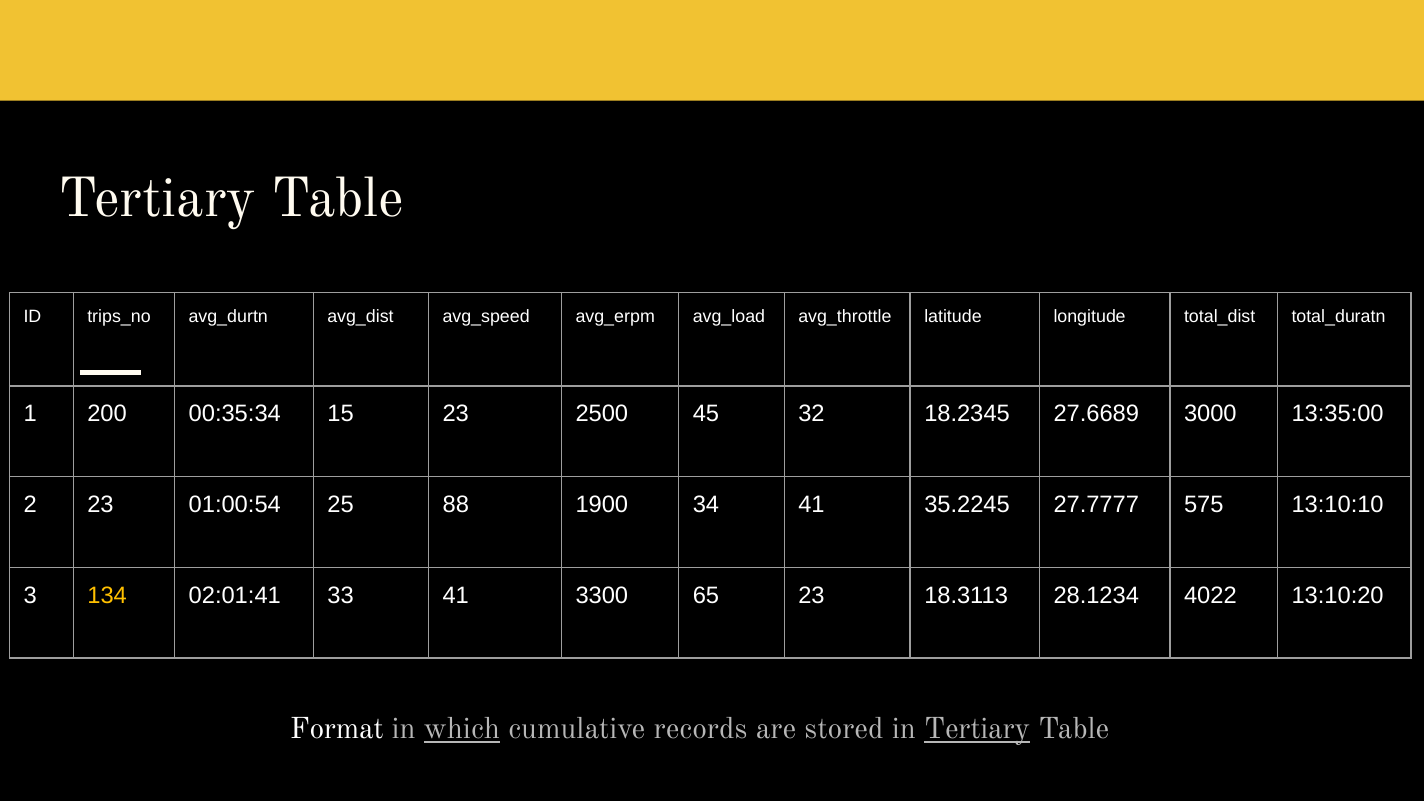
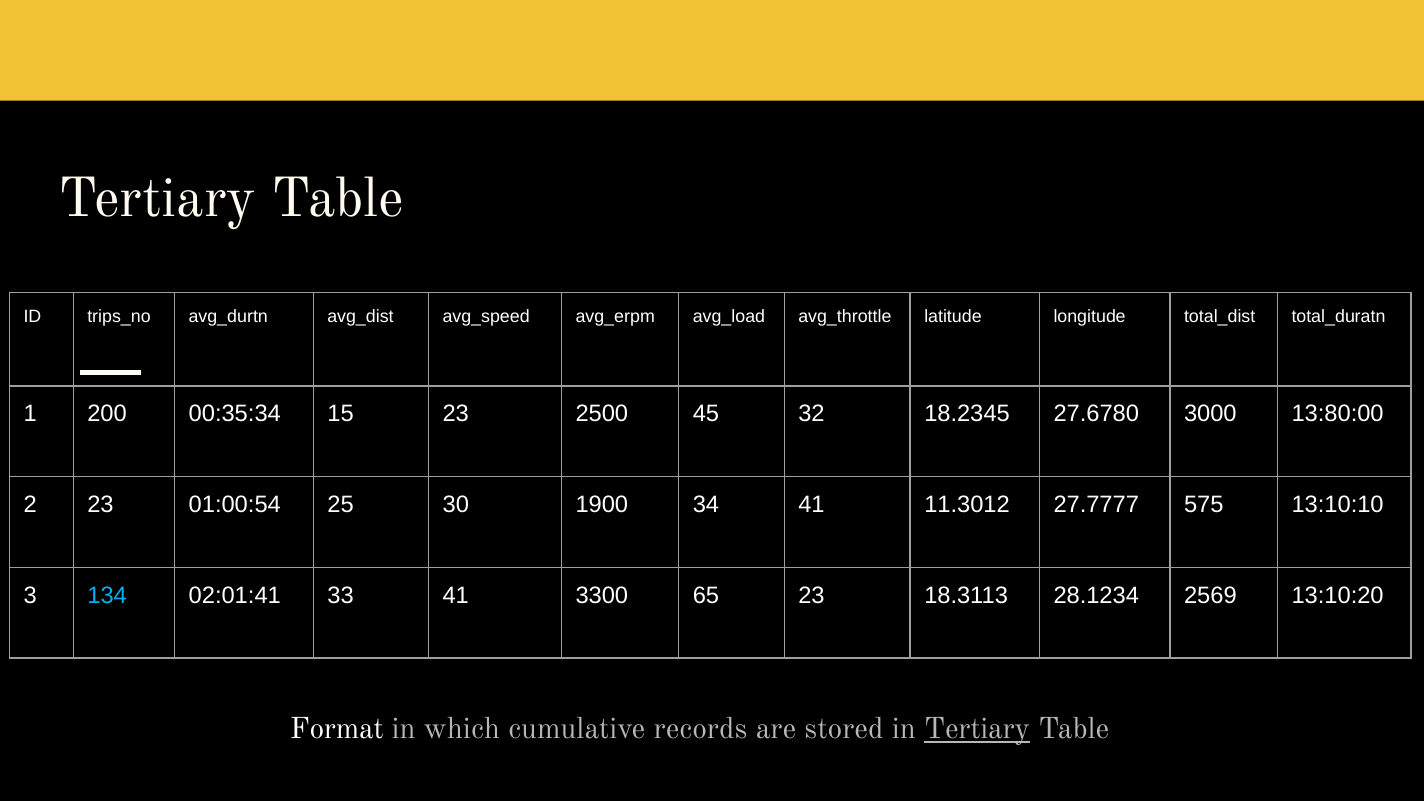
27.6689: 27.6689 -> 27.6780
13:35:00: 13:35:00 -> 13:80:00
88: 88 -> 30
35.2245: 35.2245 -> 11.3012
134 colour: yellow -> light blue
4022: 4022 -> 2569
which underline: present -> none
